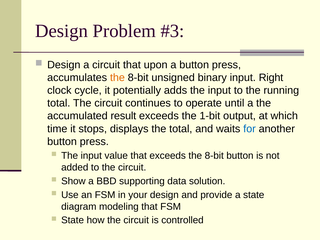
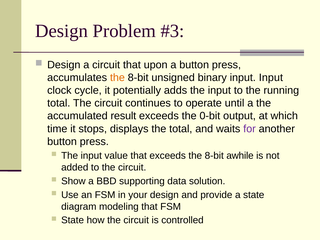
input Right: Right -> Input
1-bit: 1-bit -> 0-bit
for colour: blue -> purple
8-bit button: button -> awhile
